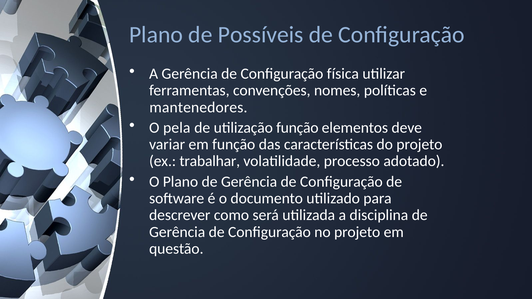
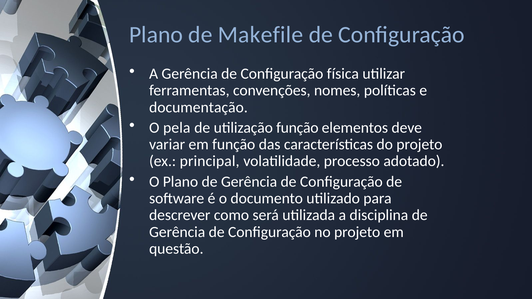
Possíveis: Possíveis -> Makefile
mantenedores: mantenedores -> documentação
trabalhar: trabalhar -> principal
